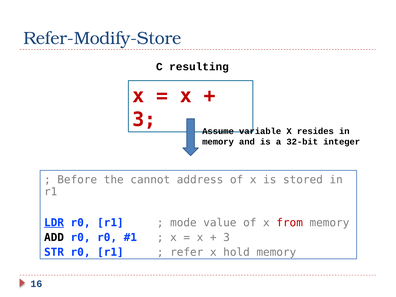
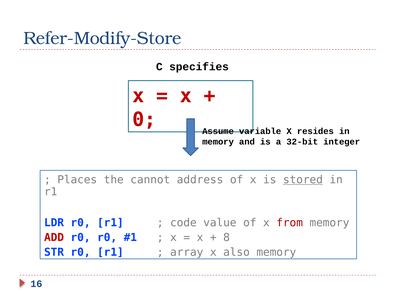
resulting: resulting -> specifies
3 at (144, 120): 3 -> 0
Before: Before -> Places
stored underline: none -> present
LDR underline: present -> none
mode: mode -> code
ADD colour: black -> red
3 at (227, 237): 3 -> 8
refer: refer -> array
hold: hold -> also
